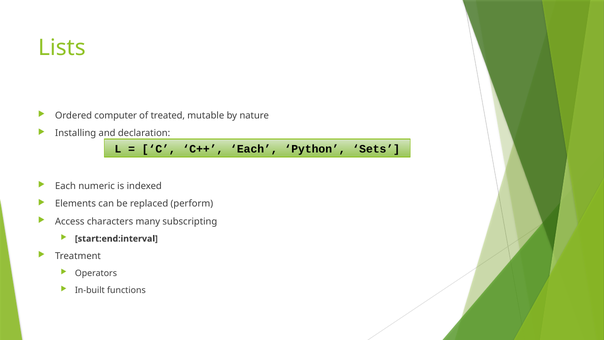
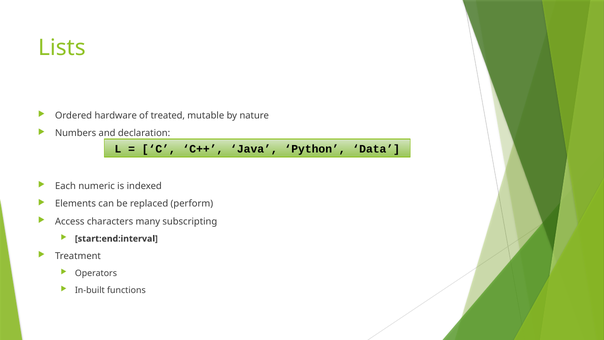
computer: computer -> hardware
Installing: Installing -> Numbers
C++ Each: Each -> Java
Sets: Sets -> Data
